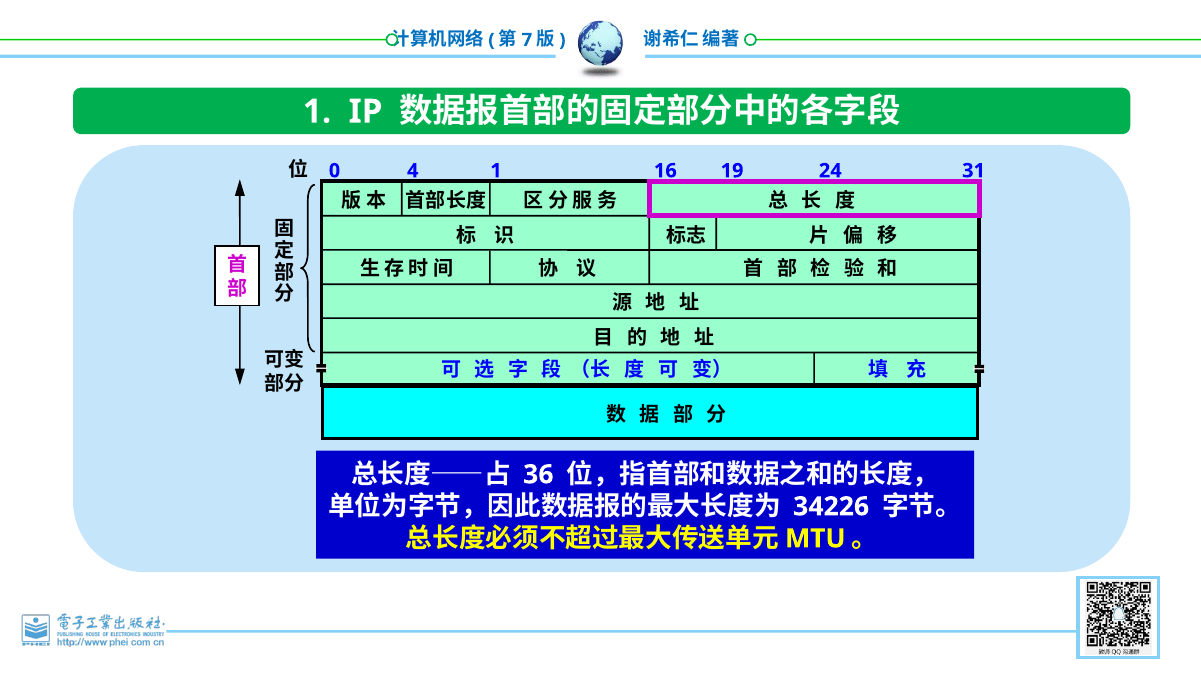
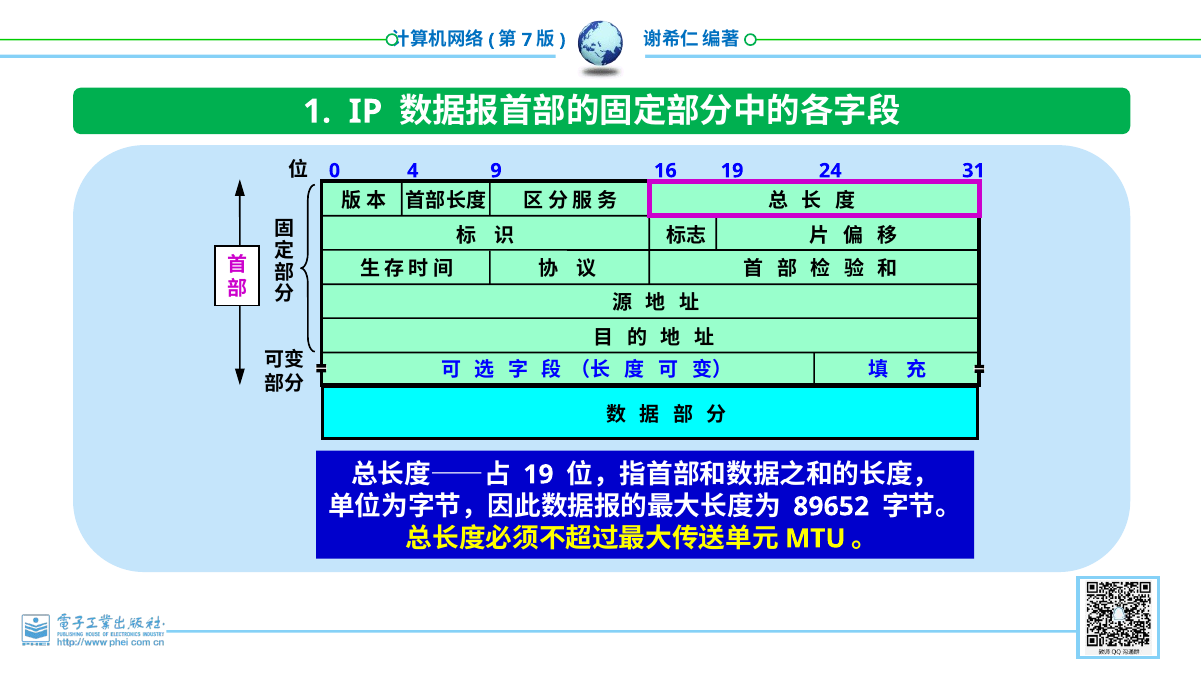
4 1: 1 -> 9
36 at (538, 474): 36 -> 19
34226: 34226 -> 89652
